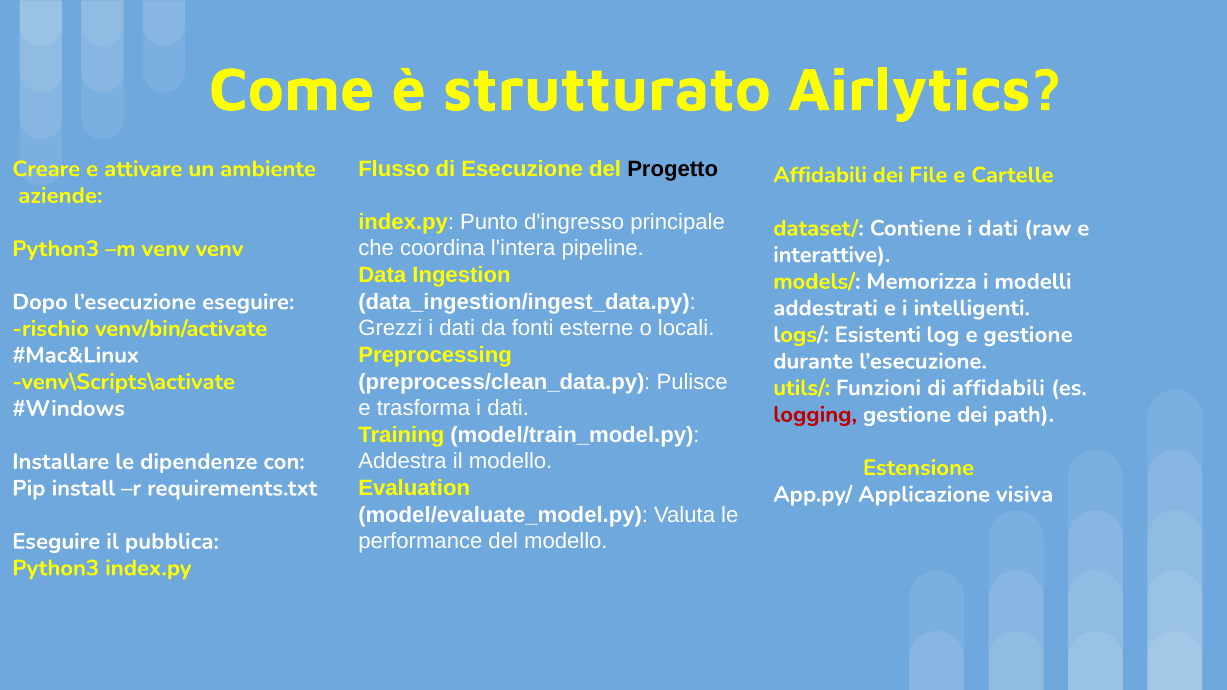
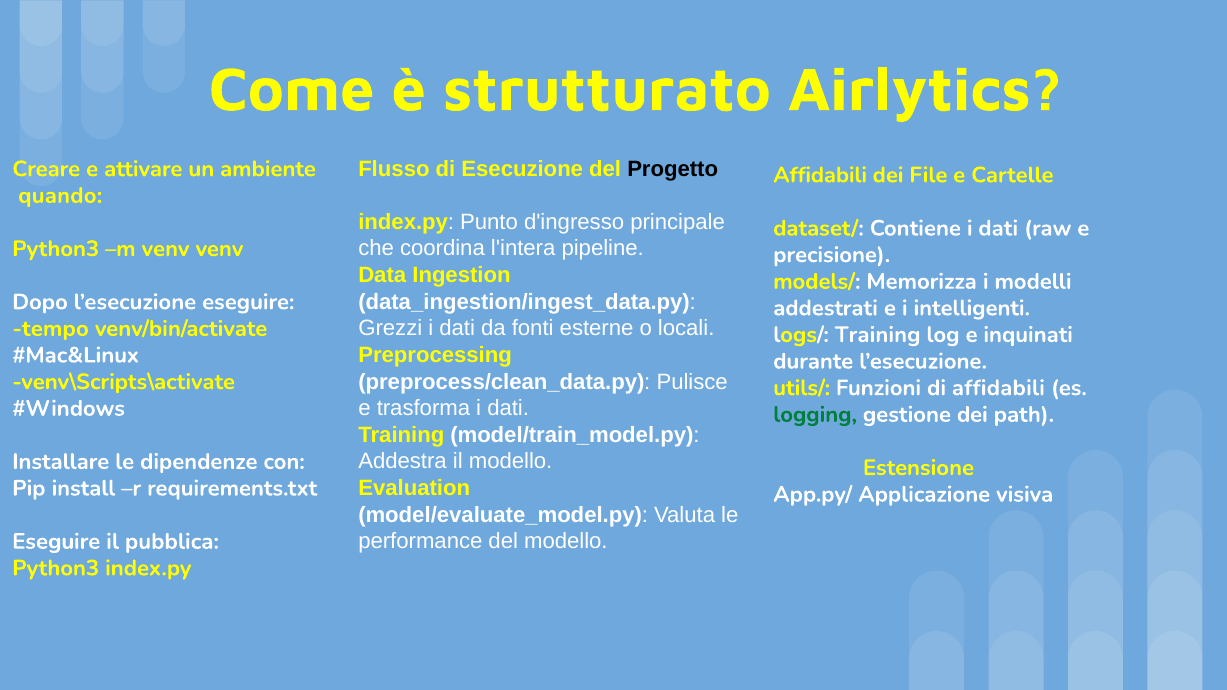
aziende: aziende -> quando
interattive: interattive -> precisione
rischio: rischio -> tempo
logs/ Esistenti: Esistenti -> Training
e gestione: gestione -> inquinati
logging colour: red -> green
